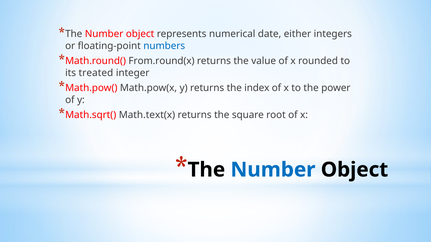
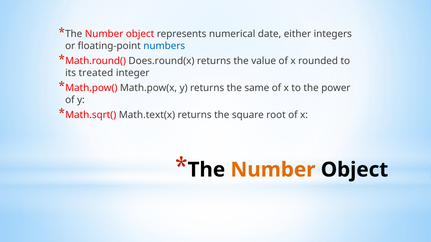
From.round(x: From.round(x -> Does.round(x
index: index -> same
Number at (273, 170) colour: blue -> orange
